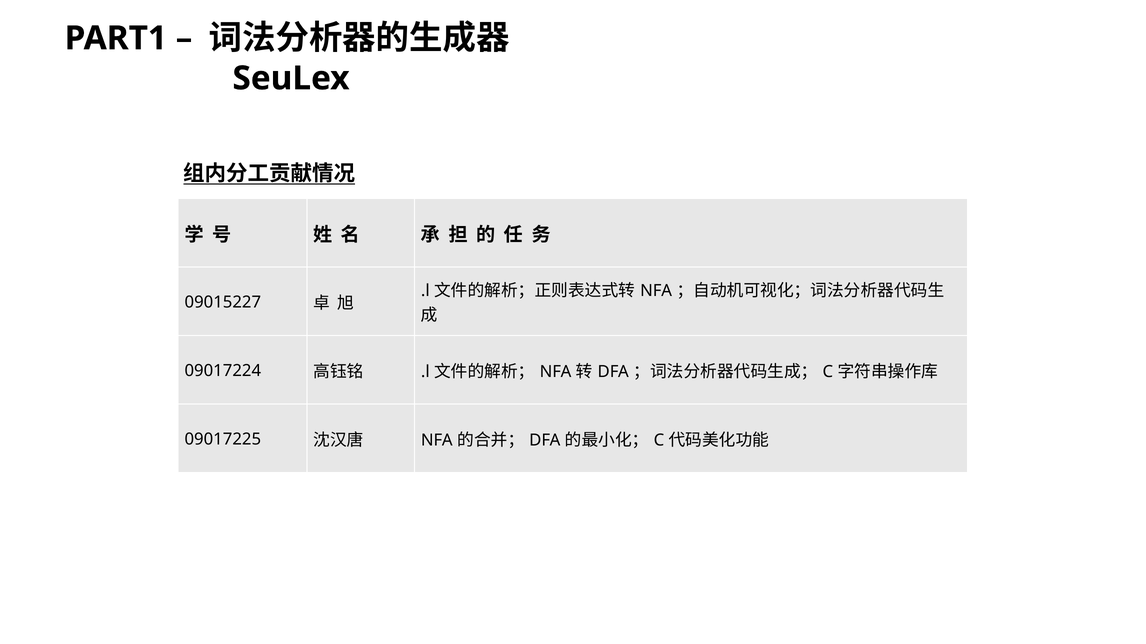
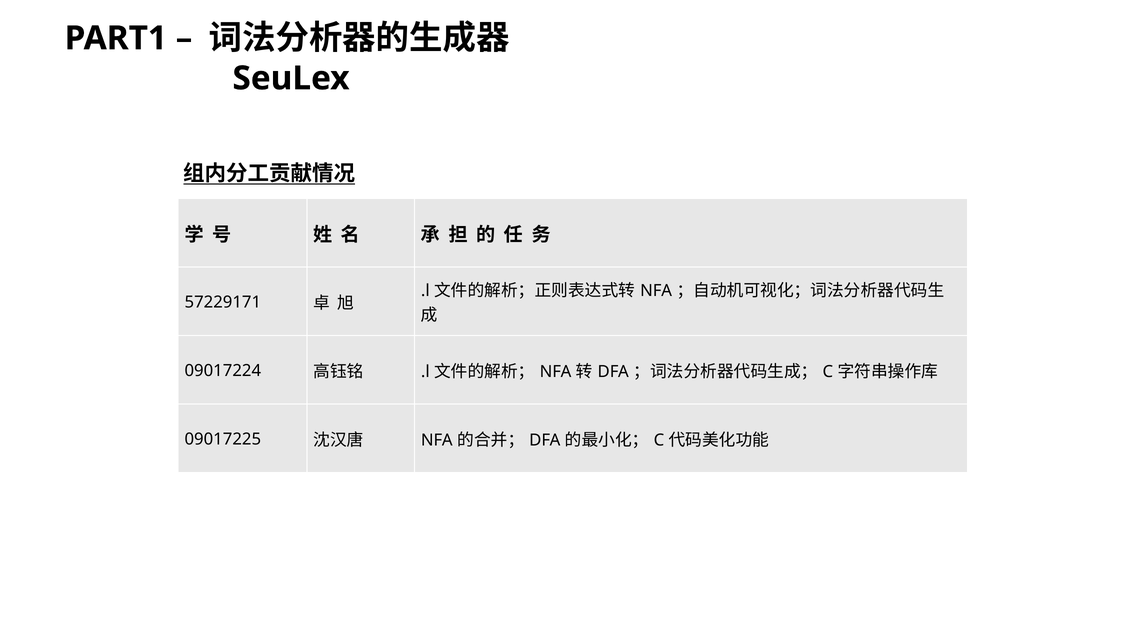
09015227: 09015227 -> 57229171
